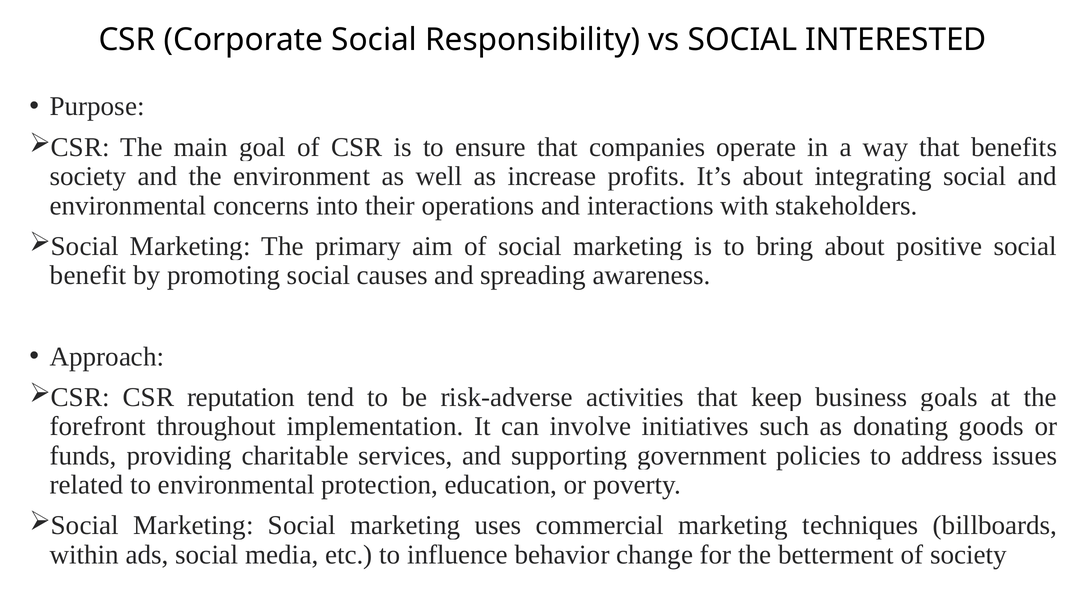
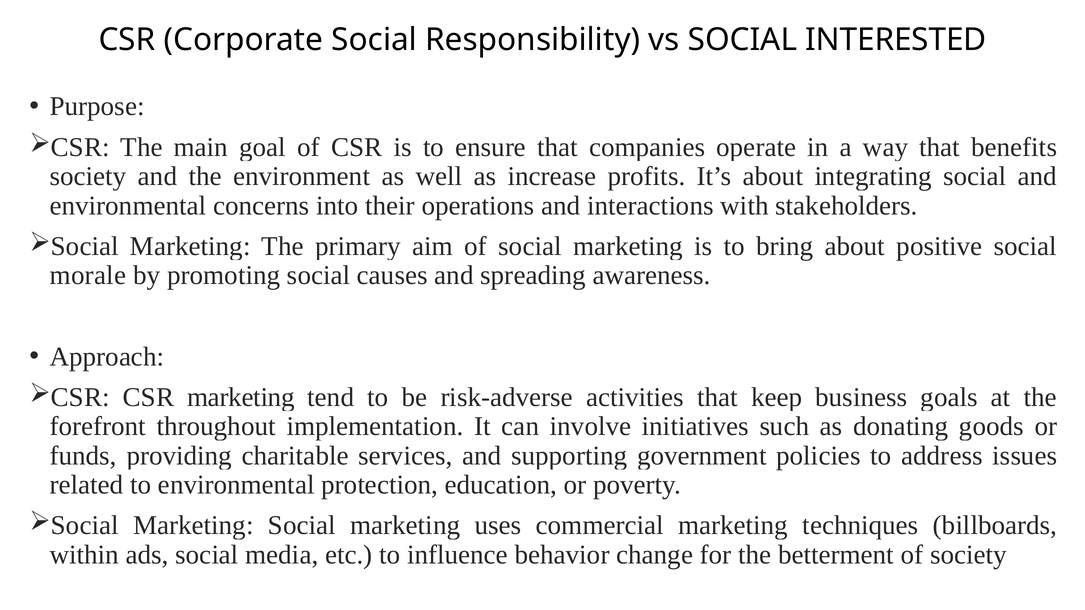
benefit: benefit -> morale
CSR reputation: reputation -> marketing
